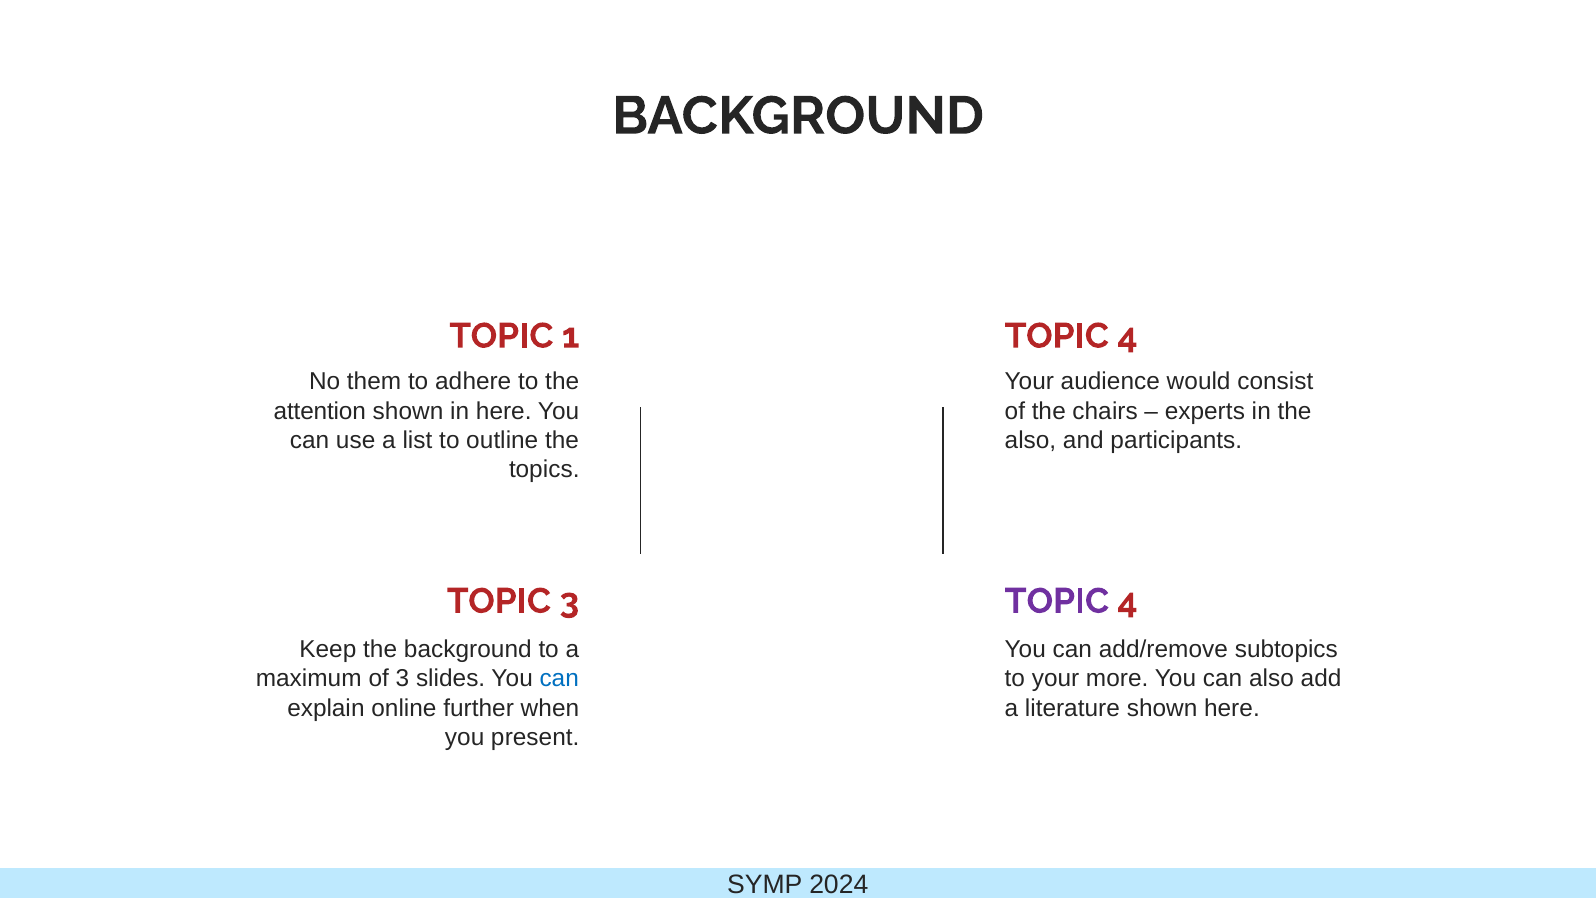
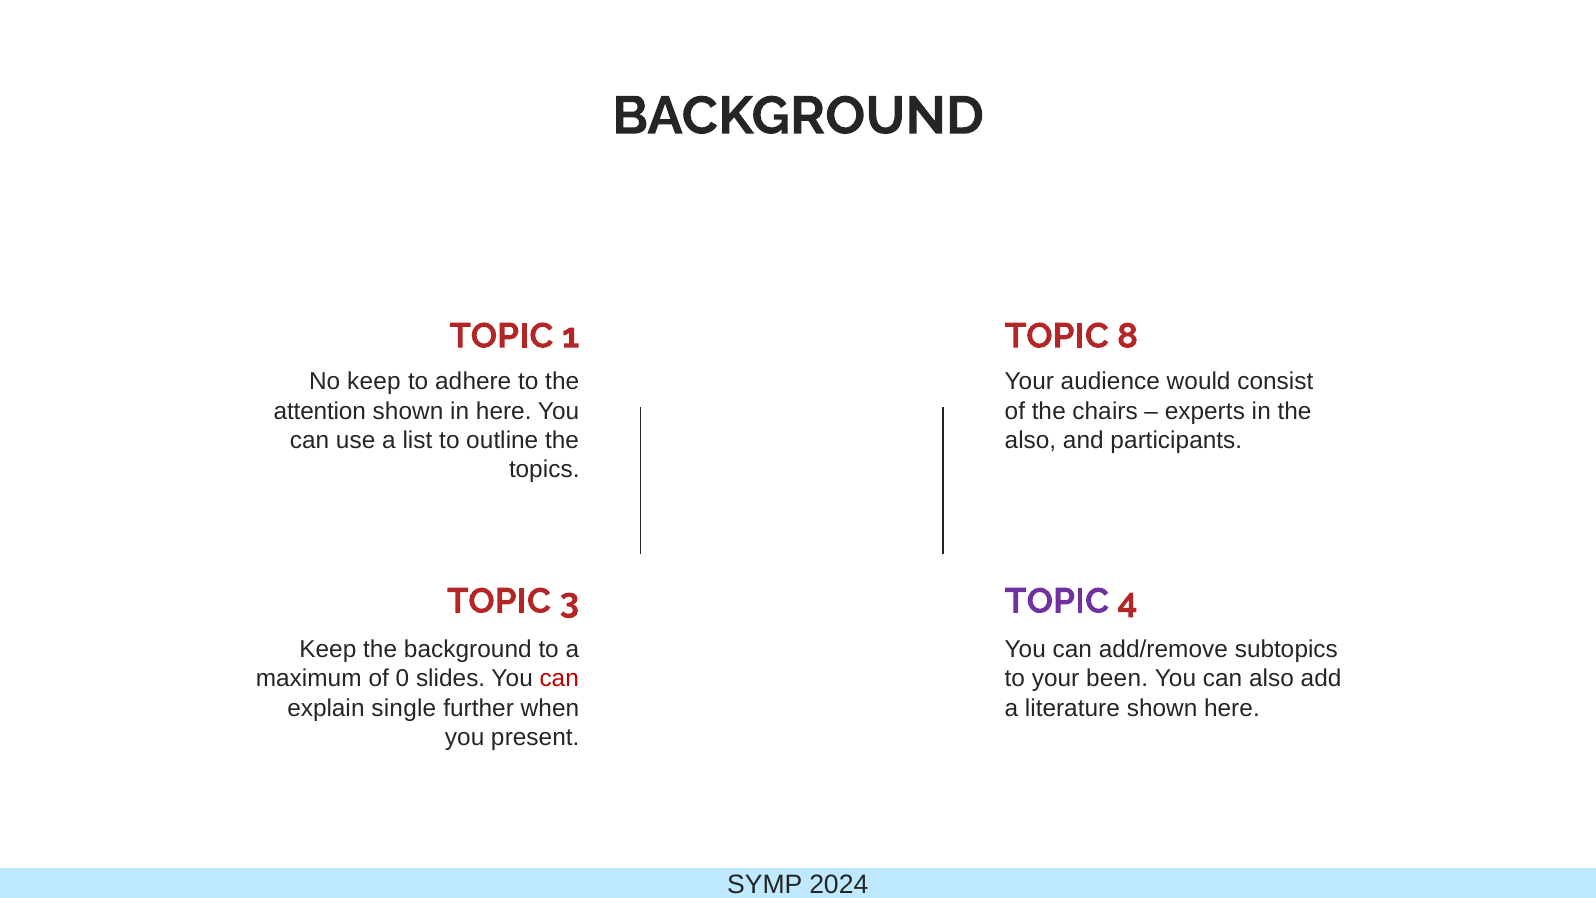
4 at (1128, 336): 4 -> 8
No them: them -> keep
of 3: 3 -> 0
can at (559, 679) colour: blue -> red
more: more -> been
online: online -> single
